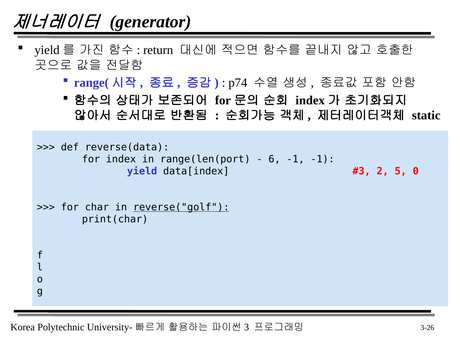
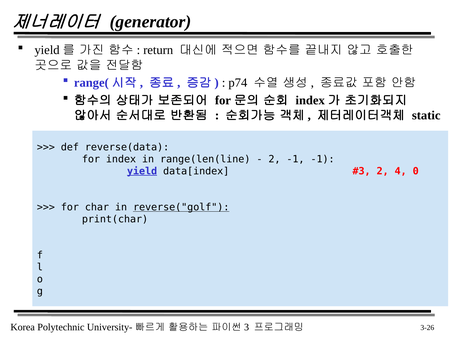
range(len(port: range(len(port -> range(len(line
6 at (274, 159): 6 -> 2
yield underline: none -> present
5: 5 -> 4
